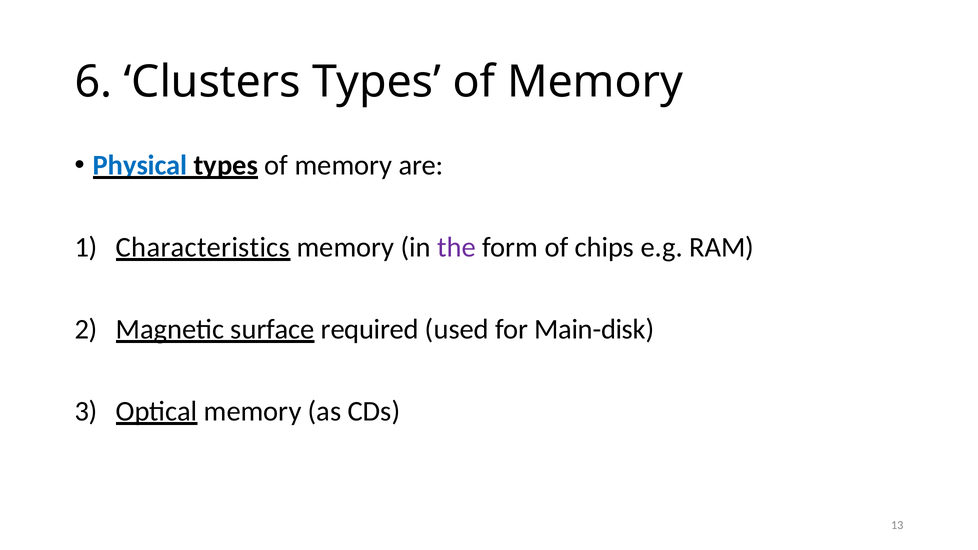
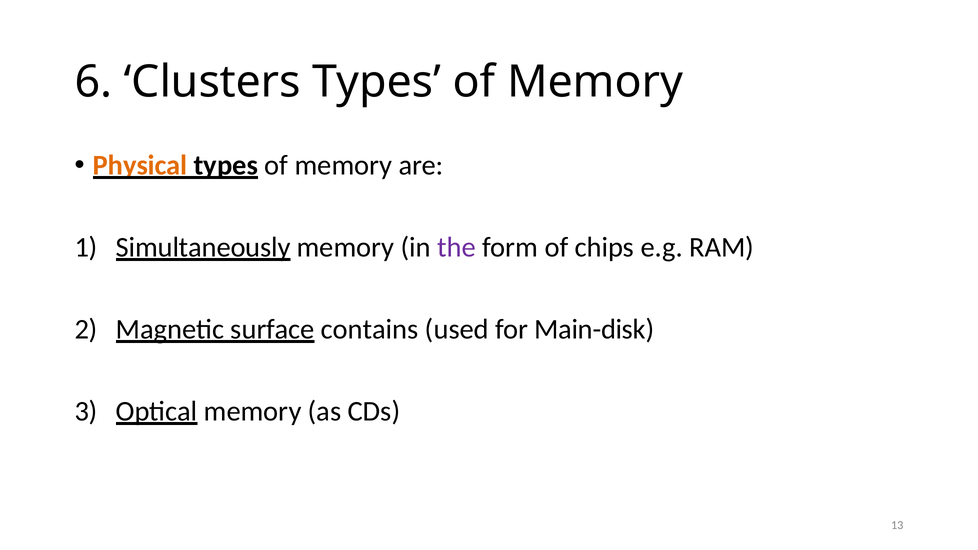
Physical colour: blue -> orange
Characteristics: Characteristics -> Simultaneously
required: required -> contains
